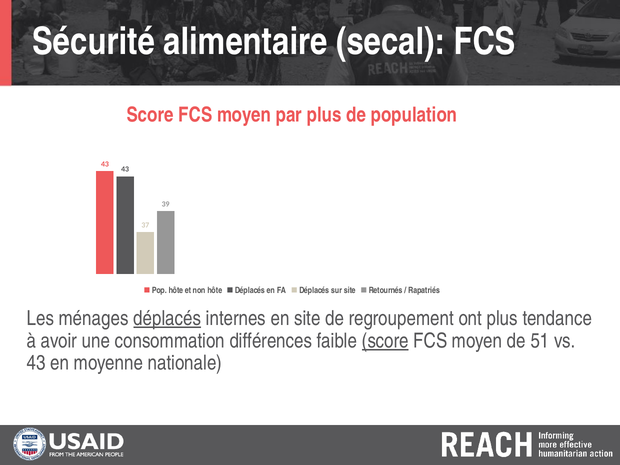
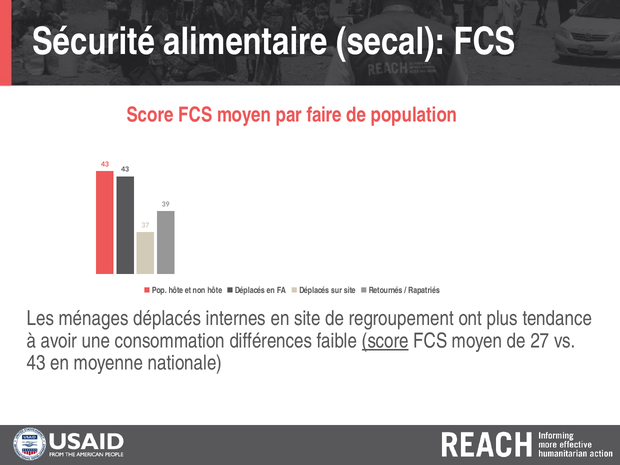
par plus: plus -> faire
déplacés at (167, 318) underline: present -> none
51: 51 -> 27
